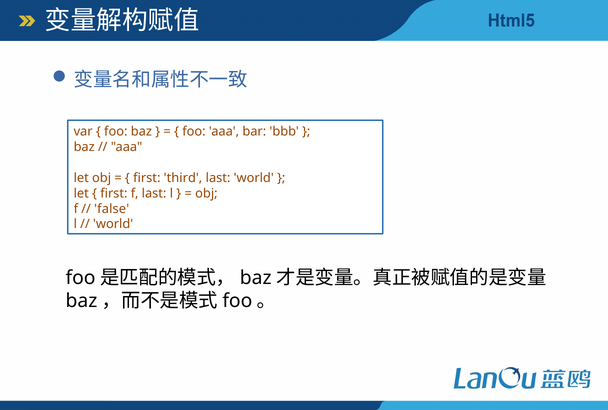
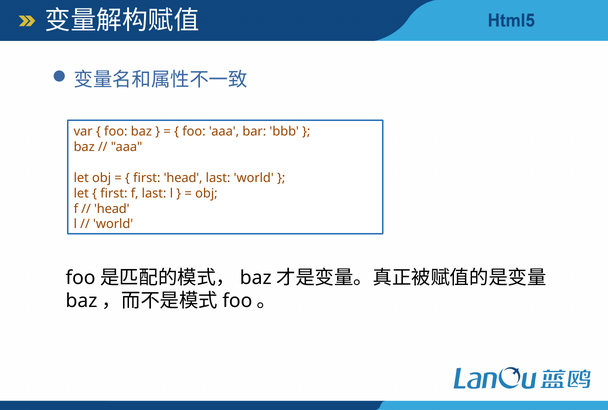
first third: third -> head
false at (112, 209): false -> head
